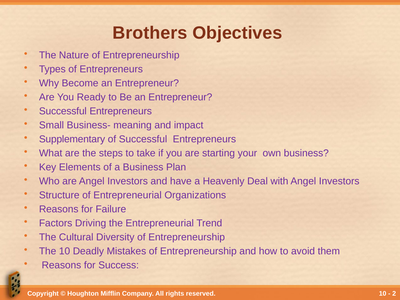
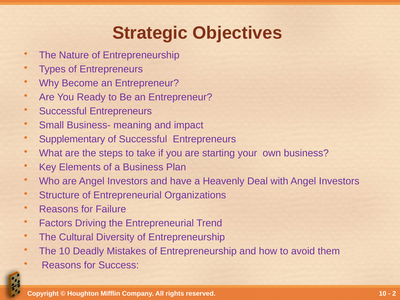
Brothers: Brothers -> Strategic
